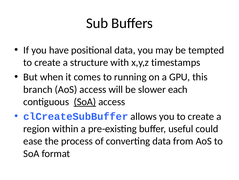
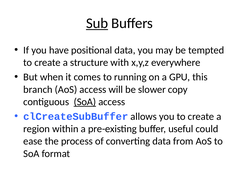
Sub underline: none -> present
timestamps: timestamps -> everywhere
each: each -> copy
